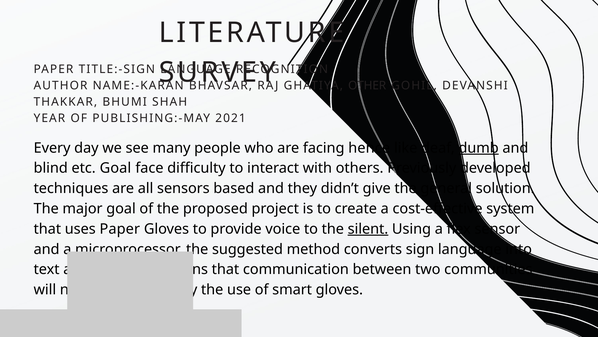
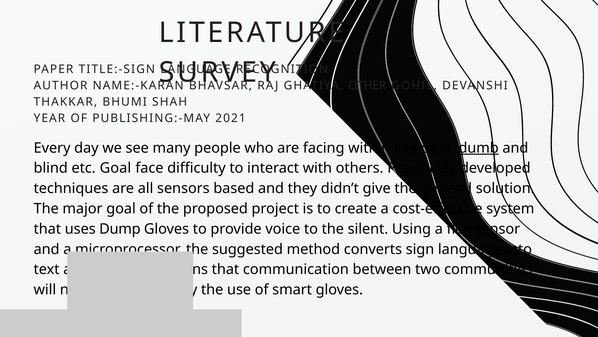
hence: hence -> within
uses Paper: Paper -> Dump
silent underline: present -> none
